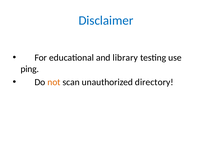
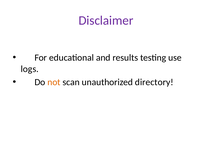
Disclaimer colour: blue -> purple
library: library -> results
ping: ping -> logs
